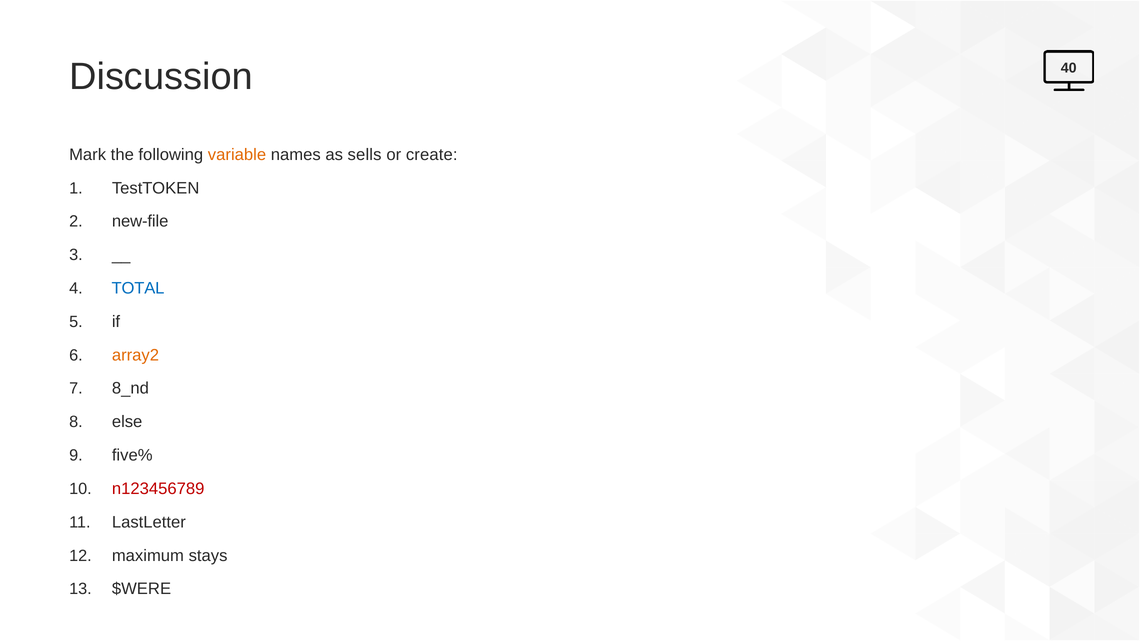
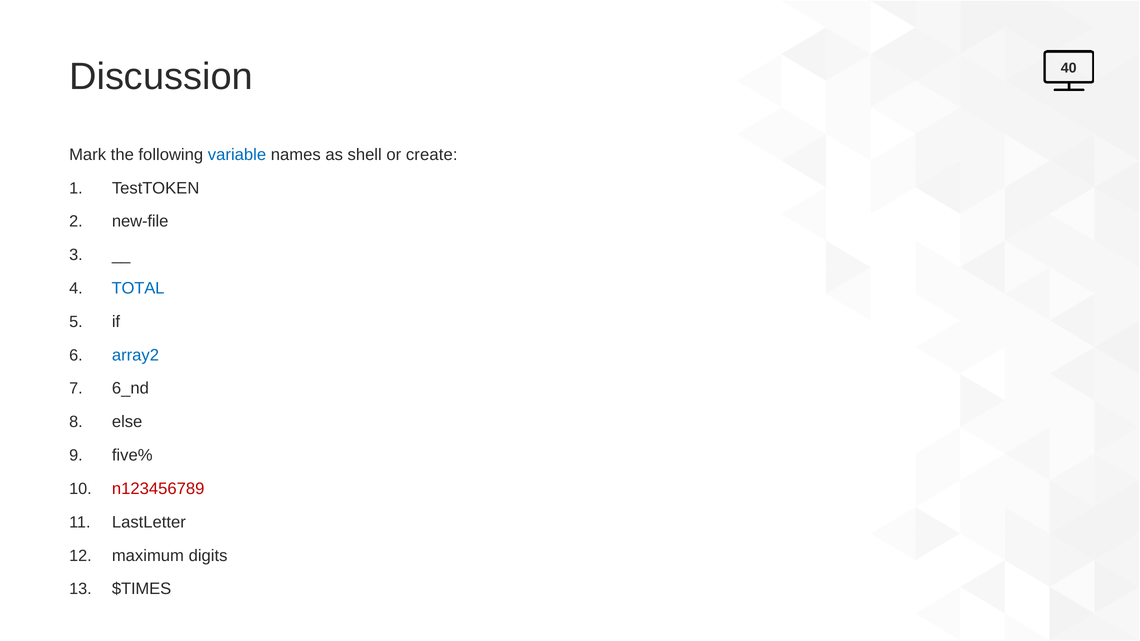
variable colour: orange -> blue
sells: sells -> shell
array2 colour: orange -> blue
8_nd: 8_nd -> 6_nd
stays: stays -> digits
$WERE: $WERE -> $TIMES
